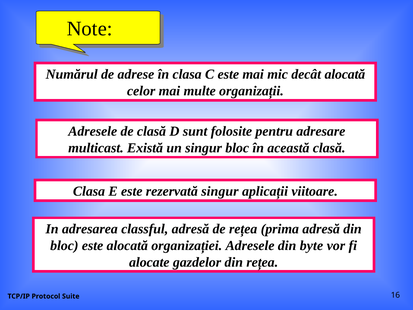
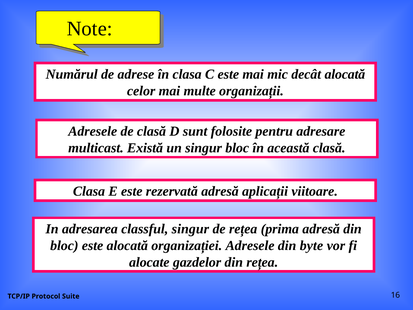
rezervată singur: singur -> adresă
classful adresă: adresă -> singur
